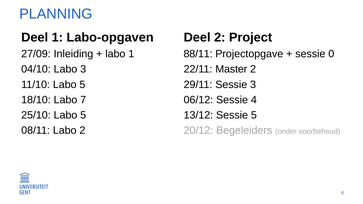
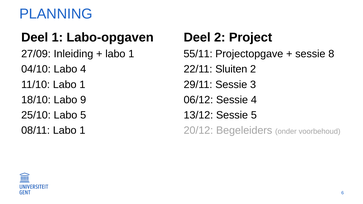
88/11: 88/11 -> 55/11
0: 0 -> 8
Labo 3: 3 -> 4
Master: Master -> Sluiten
11/10 Labo 5: 5 -> 1
7: 7 -> 9
08/11 Labo 2: 2 -> 1
